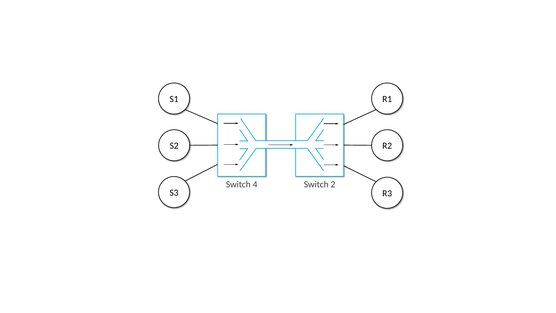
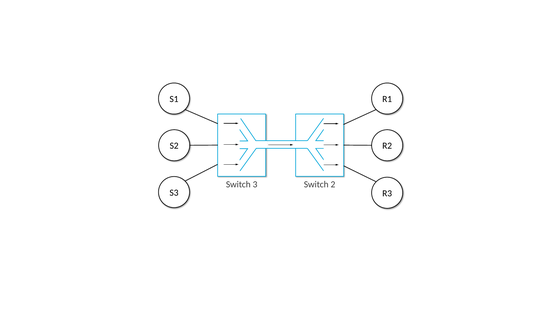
4: 4 -> 3
